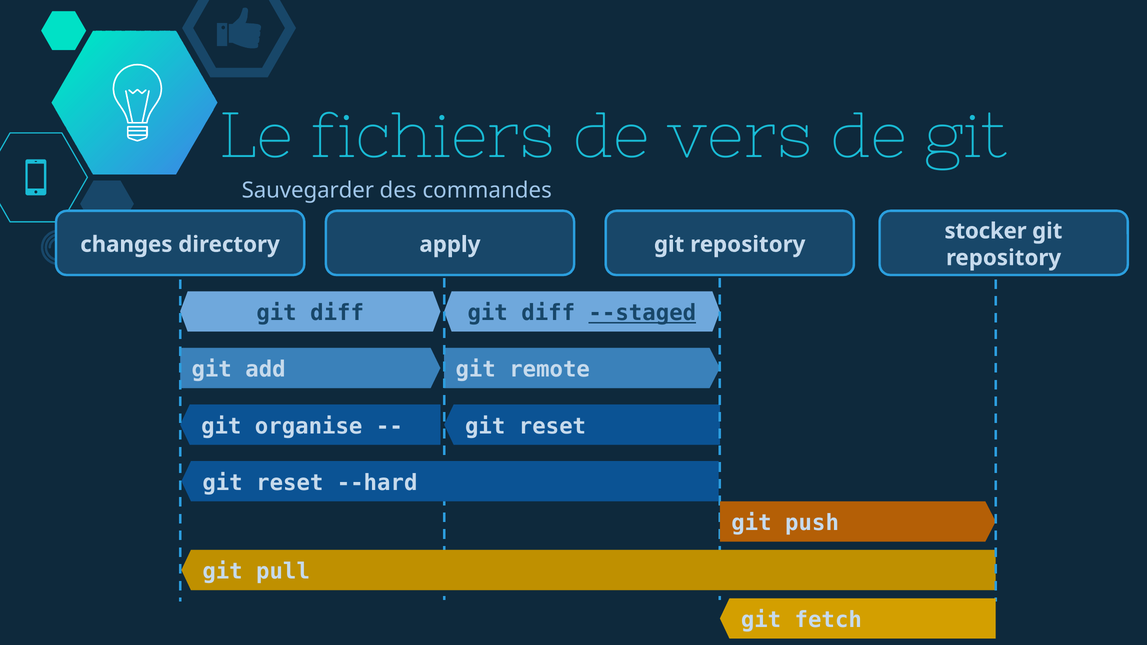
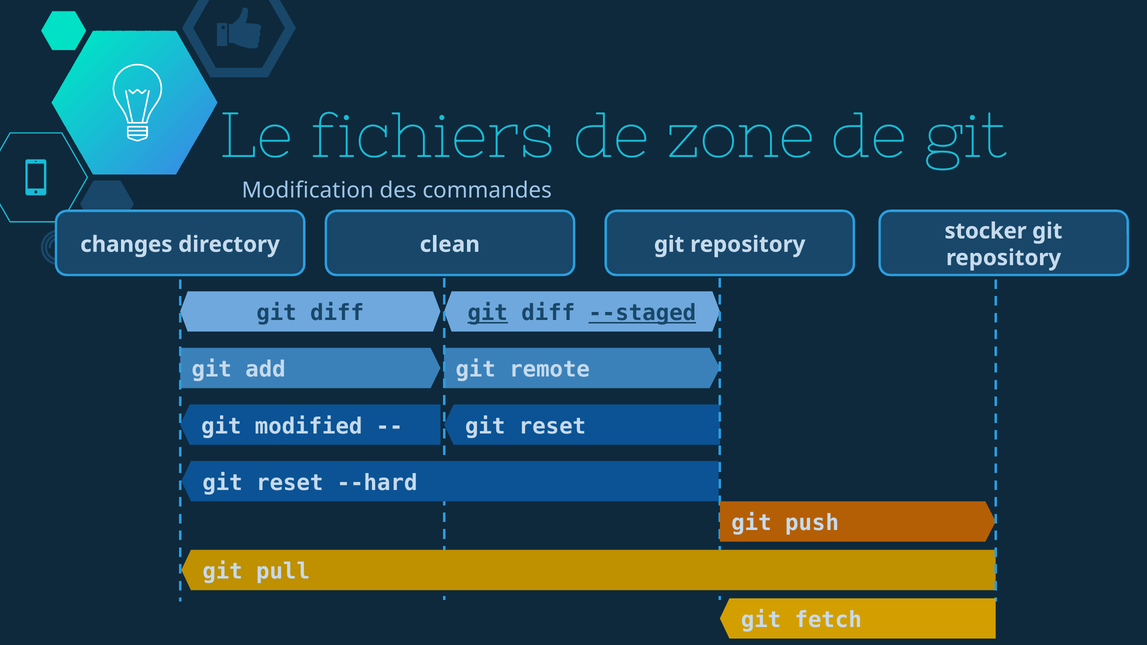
vers: vers -> zone
Sauvegarder: Sauvegarder -> Modification
apply: apply -> clean
git at (488, 313) underline: none -> present
organise: organise -> modified
